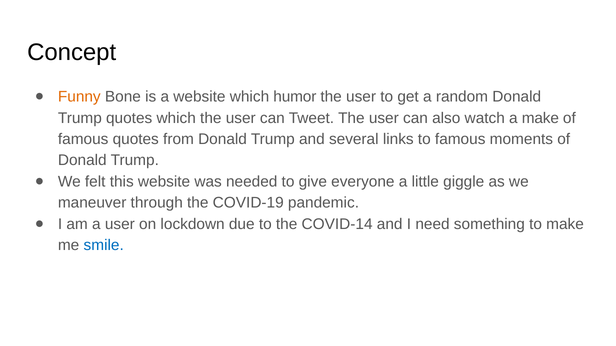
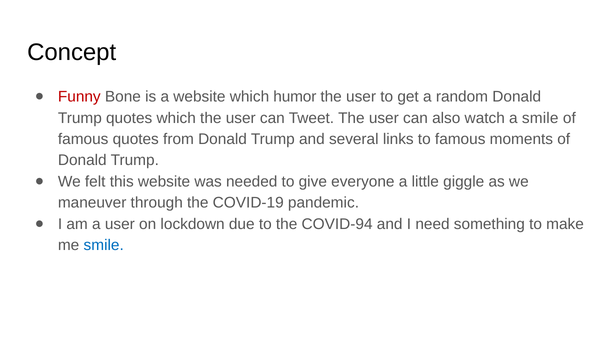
Funny colour: orange -> red
a make: make -> smile
COVID-14: COVID-14 -> COVID-94
